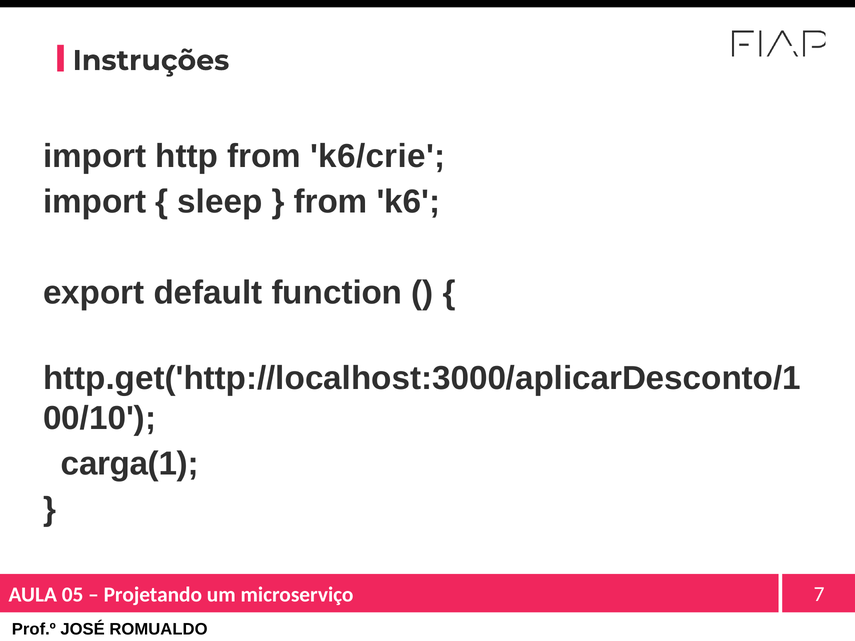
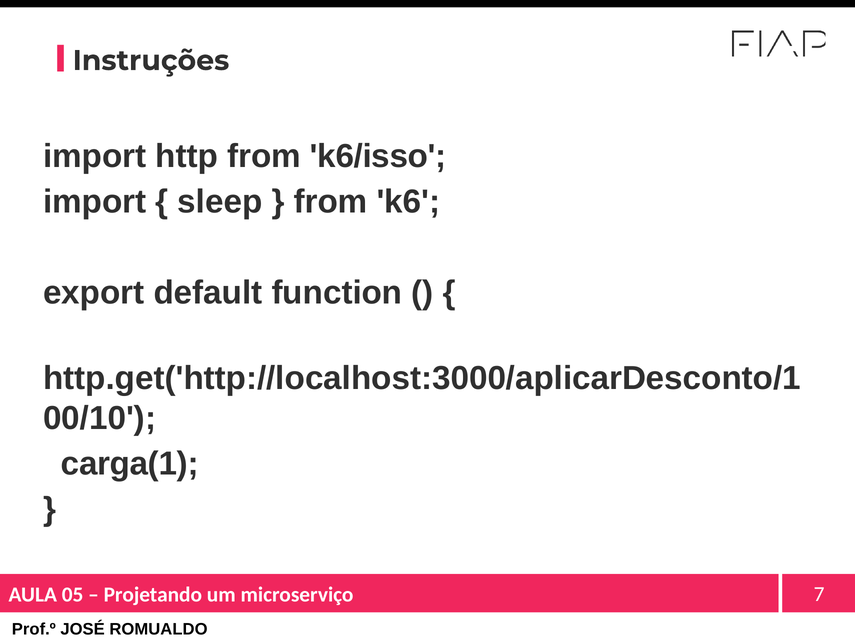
k6/crie: k6/crie -> k6/isso
